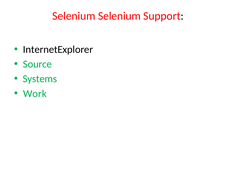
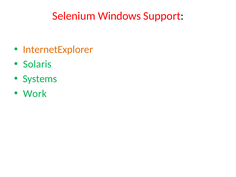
Selenium Selenium: Selenium -> Windows
InternetExplorer colour: black -> orange
Source: Source -> Solaris
